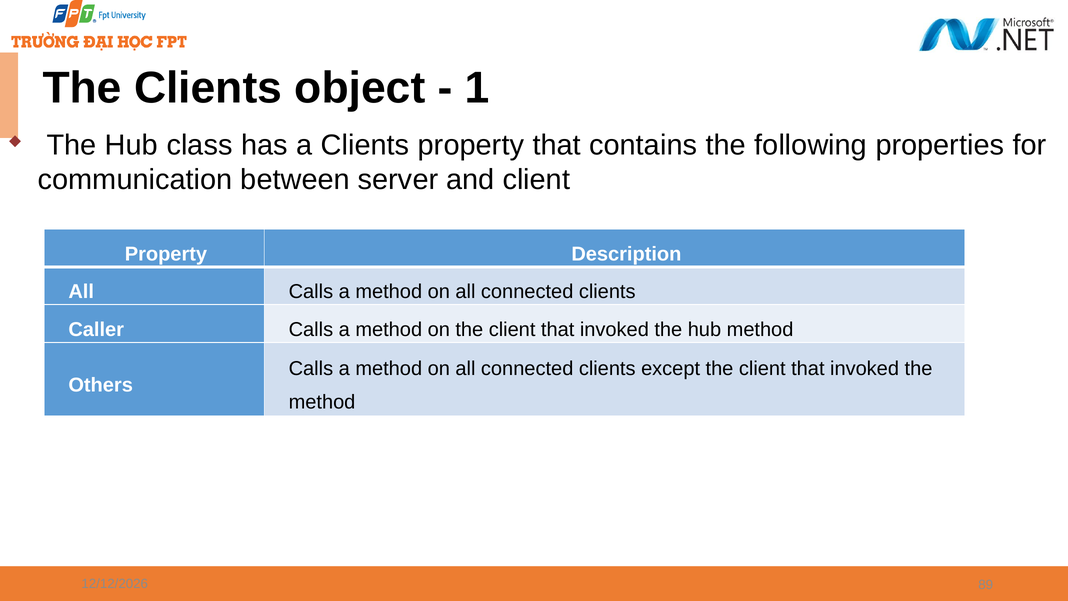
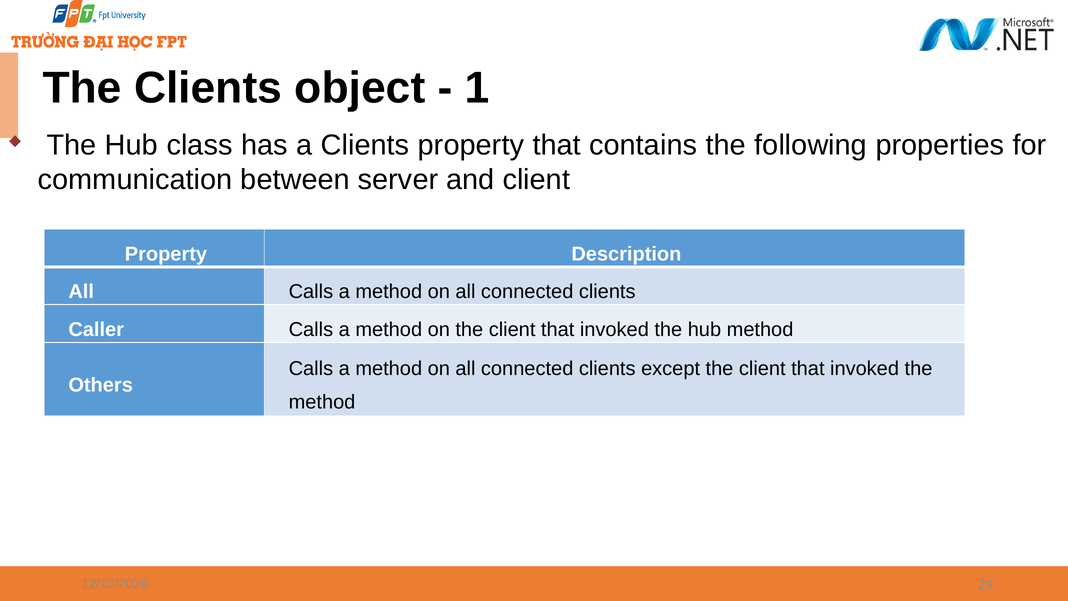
89: 89 -> 29
